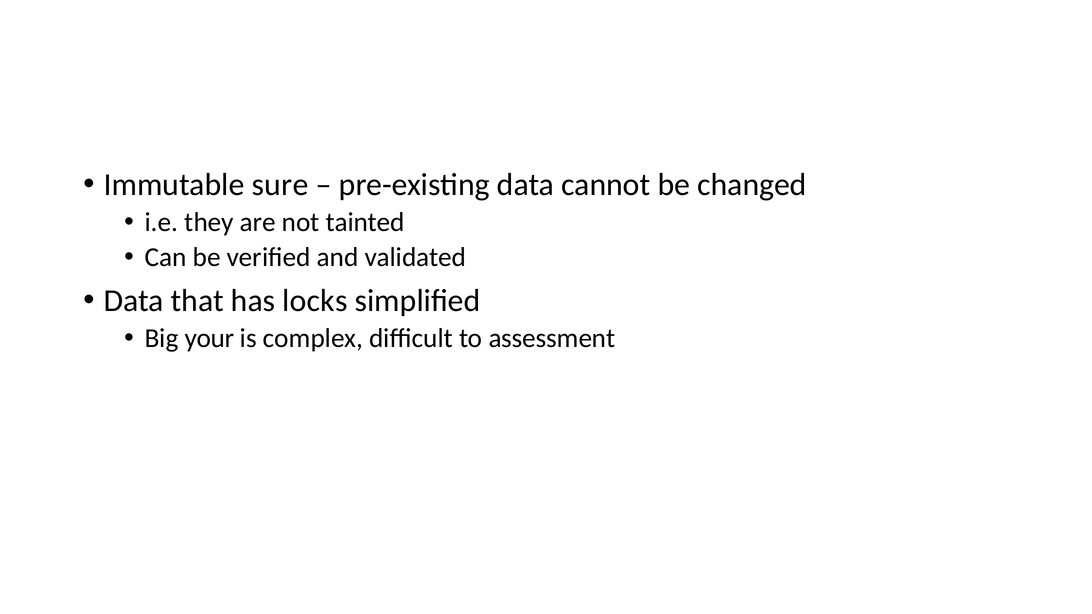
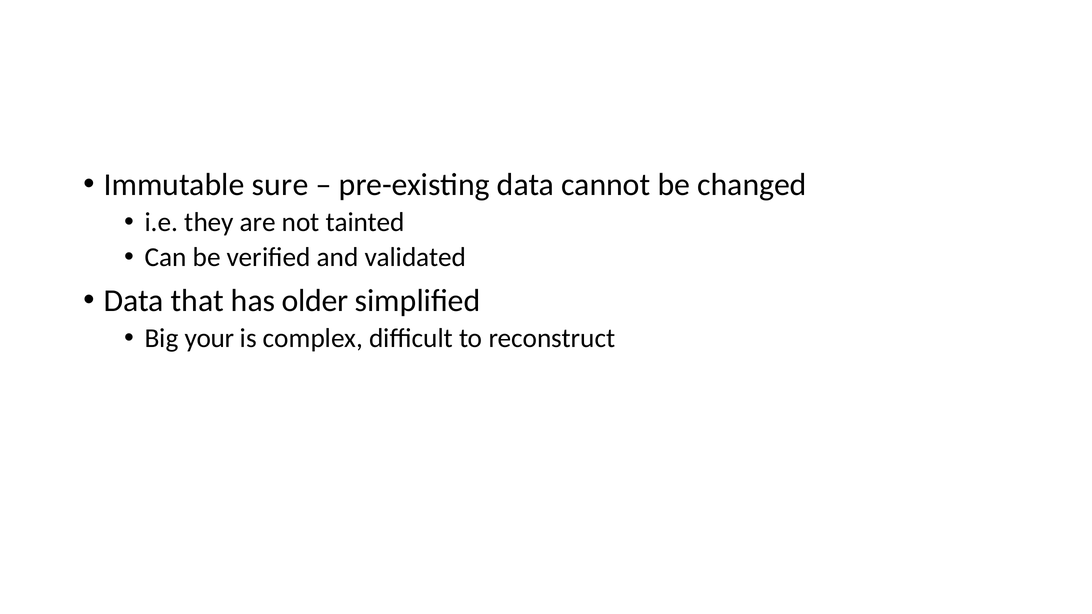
locks: locks -> older
assessment: assessment -> reconstruct
